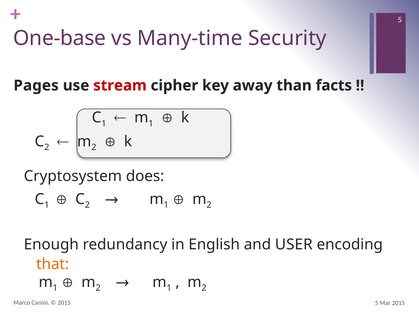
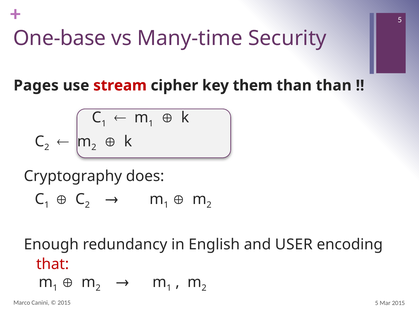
away: away -> them
than facts: facts -> than
Cryptosystem: Cryptosystem -> Cryptography
that colour: orange -> red
